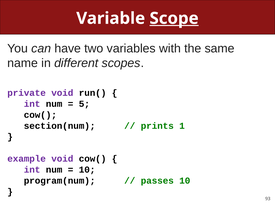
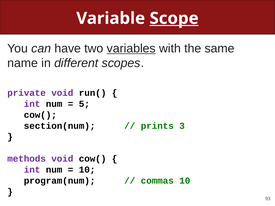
variables underline: none -> present
1: 1 -> 3
example: example -> methods
passes: passes -> commas
